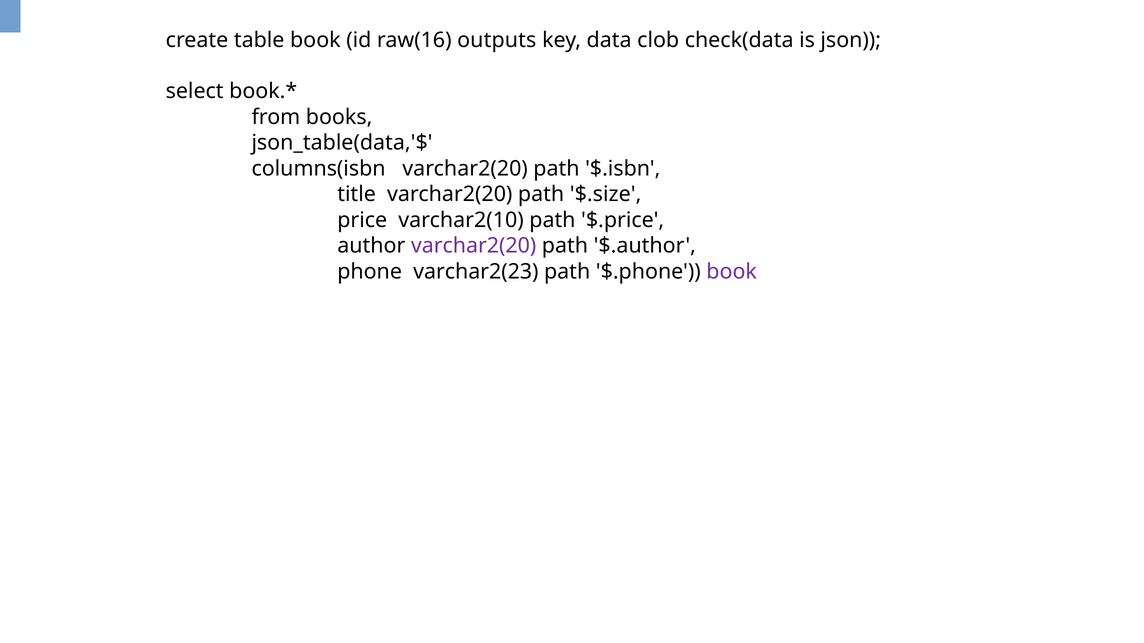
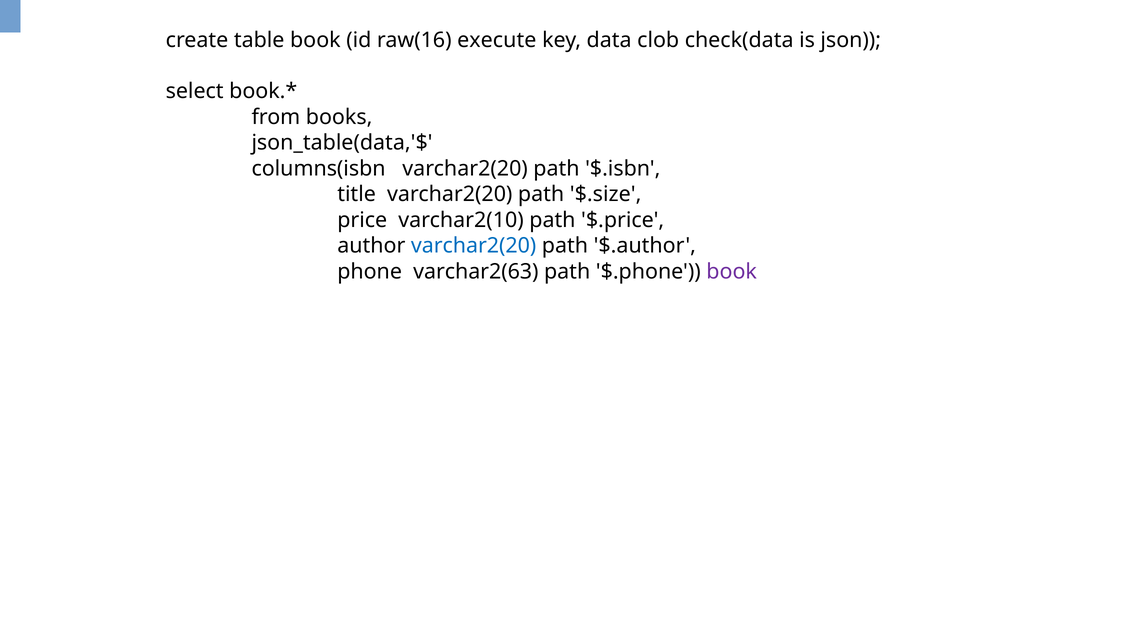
outputs: outputs -> execute
varchar2(20 at (474, 246) colour: purple -> blue
varchar2(23: varchar2(23 -> varchar2(63
